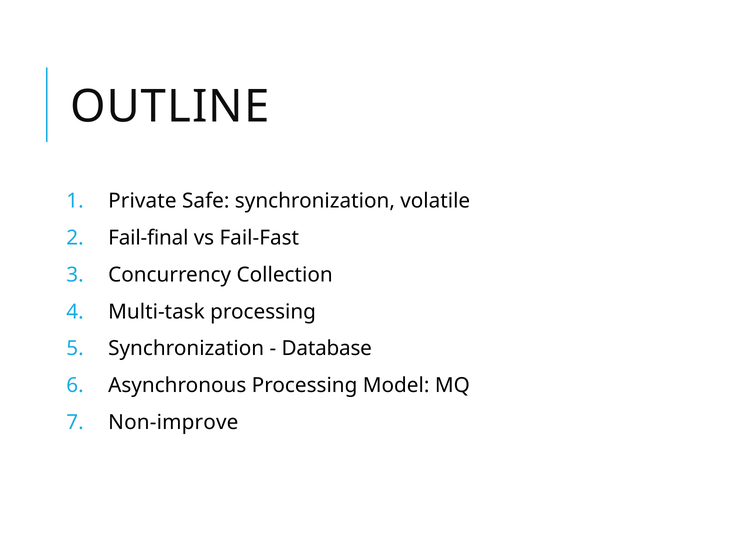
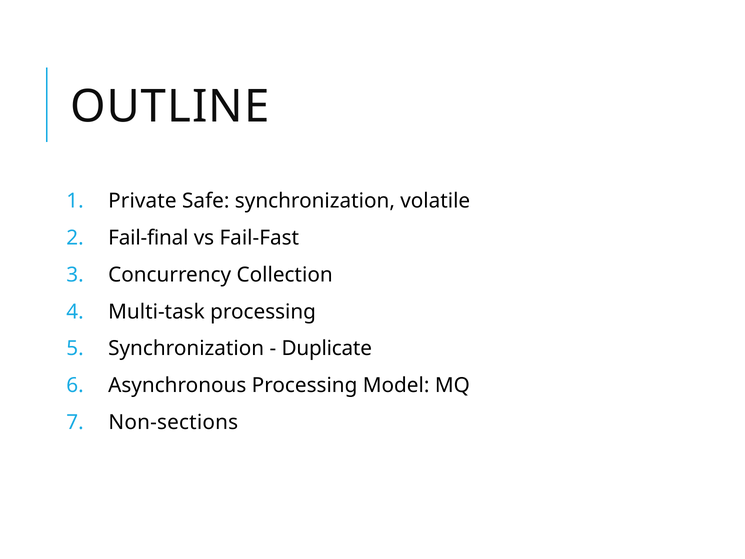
Database: Database -> Duplicate
Non-improve: Non-improve -> Non-sections
